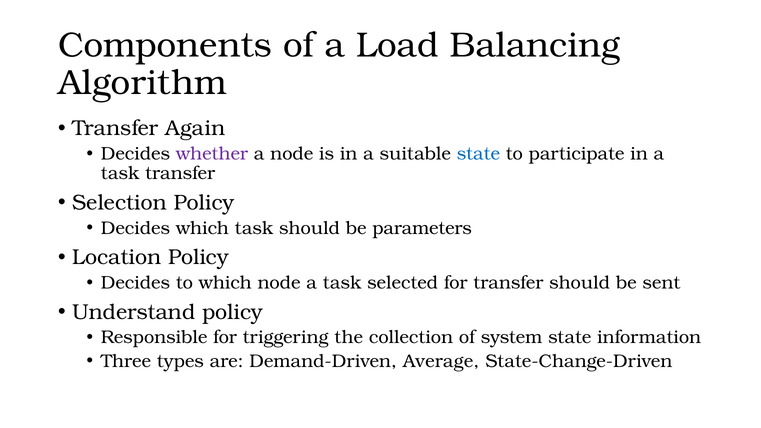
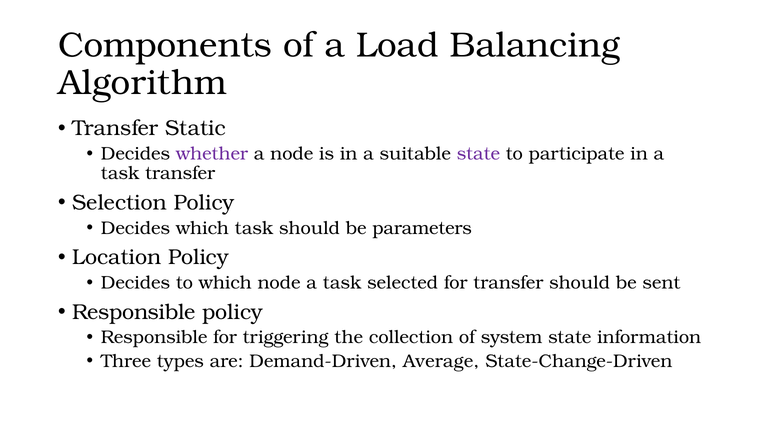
Again: Again -> Static
state at (478, 154) colour: blue -> purple
Understand at (134, 312): Understand -> Responsible
